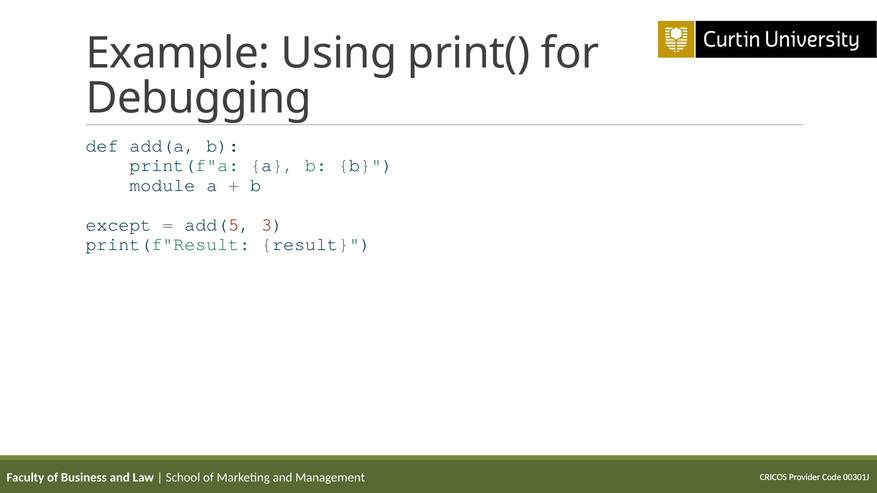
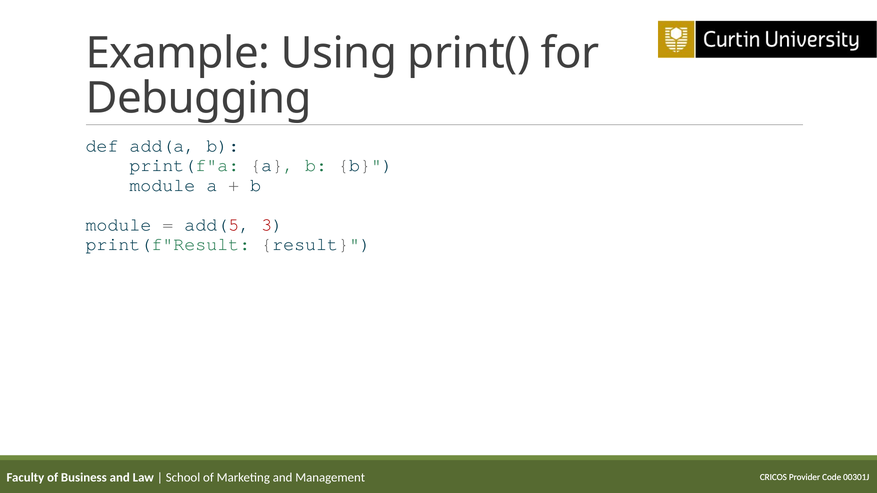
except at (118, 225): except -> module
